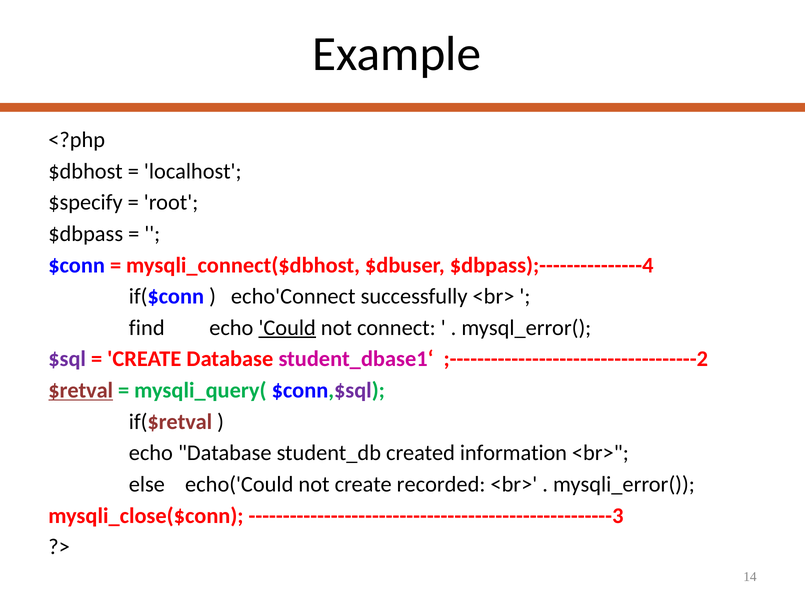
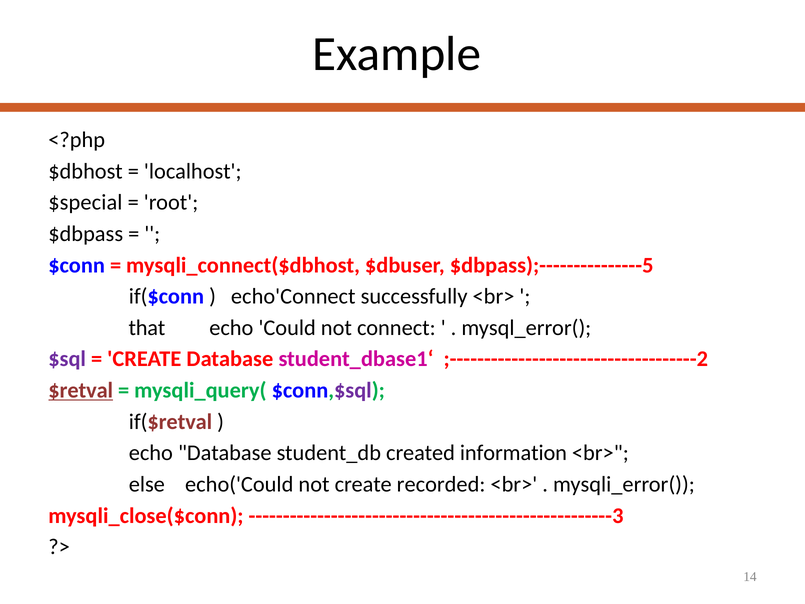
$specify: $specify -> $special
$dbpass);---------------4: $dbpass);---------------4 -> $dbpass);---------------5
find: find -> that
Could underline: present -> none
